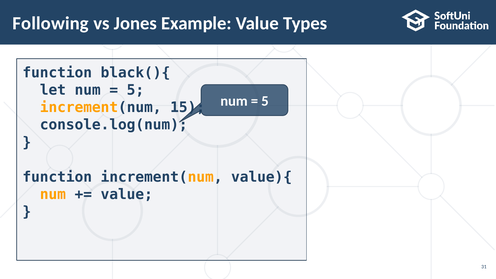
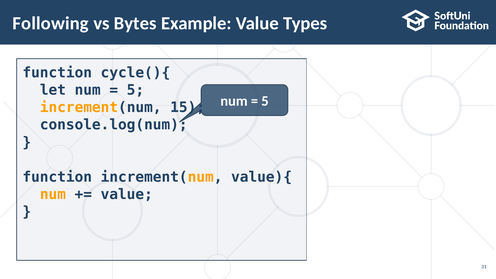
Jones: Jones -> Bytes
black(){: black(){ -> cycle(){
